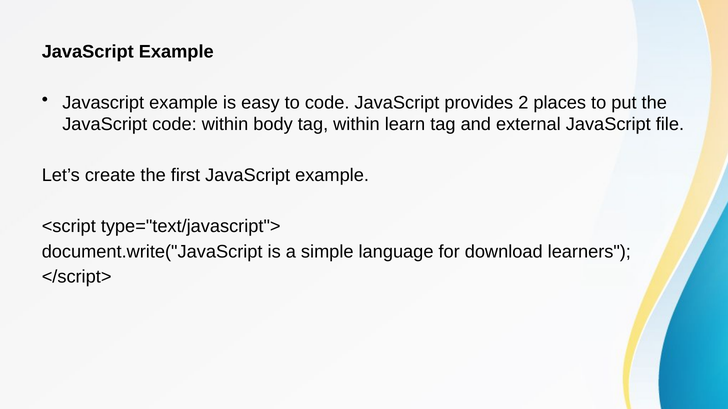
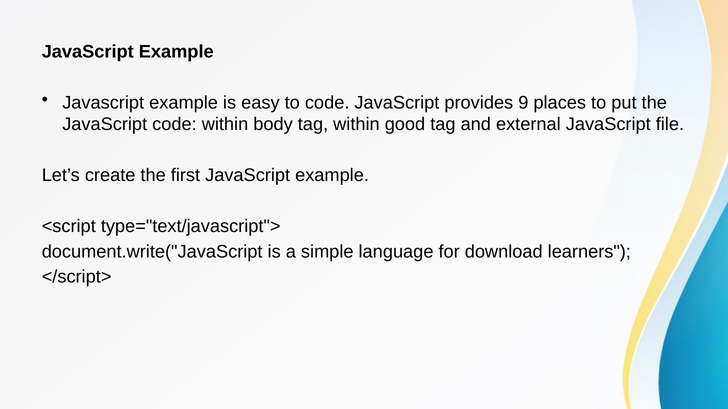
2: 2 -> 9
learn: learn -> good
